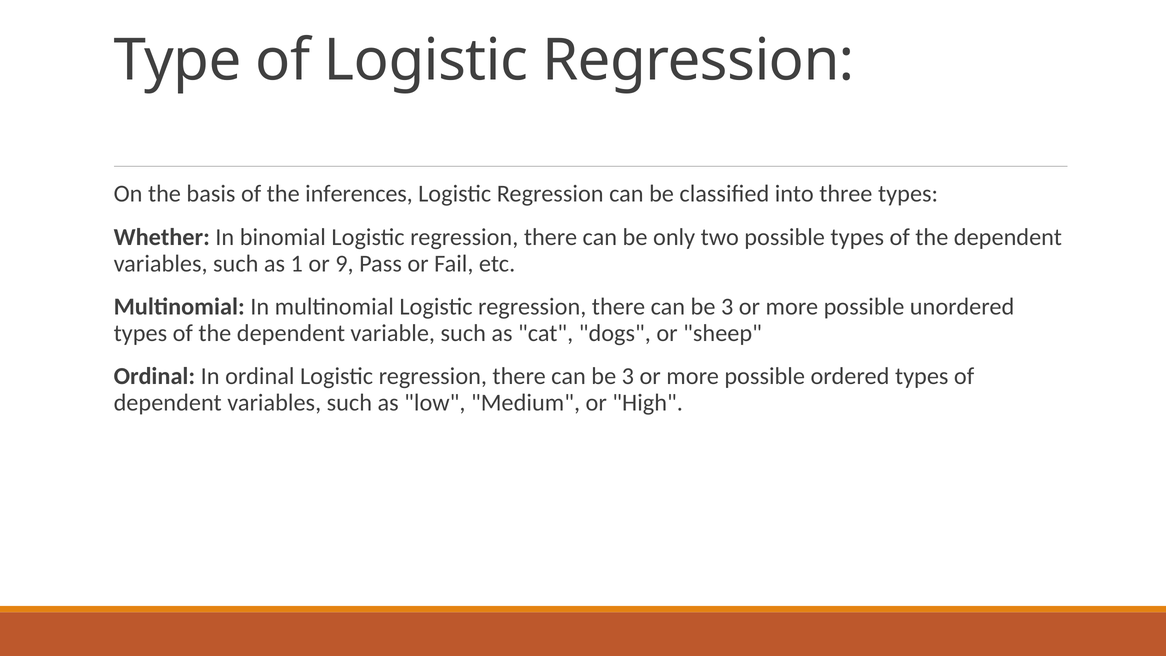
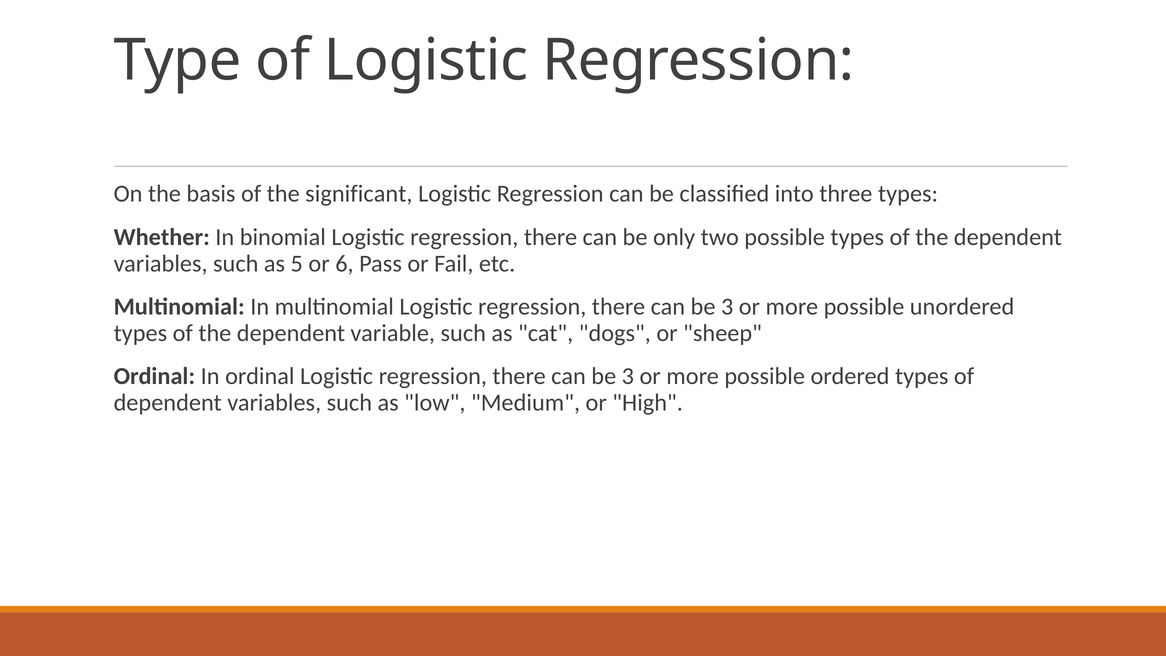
inferences: inferences -> significant
1: 1 -> 5
9: 9 -> 6
